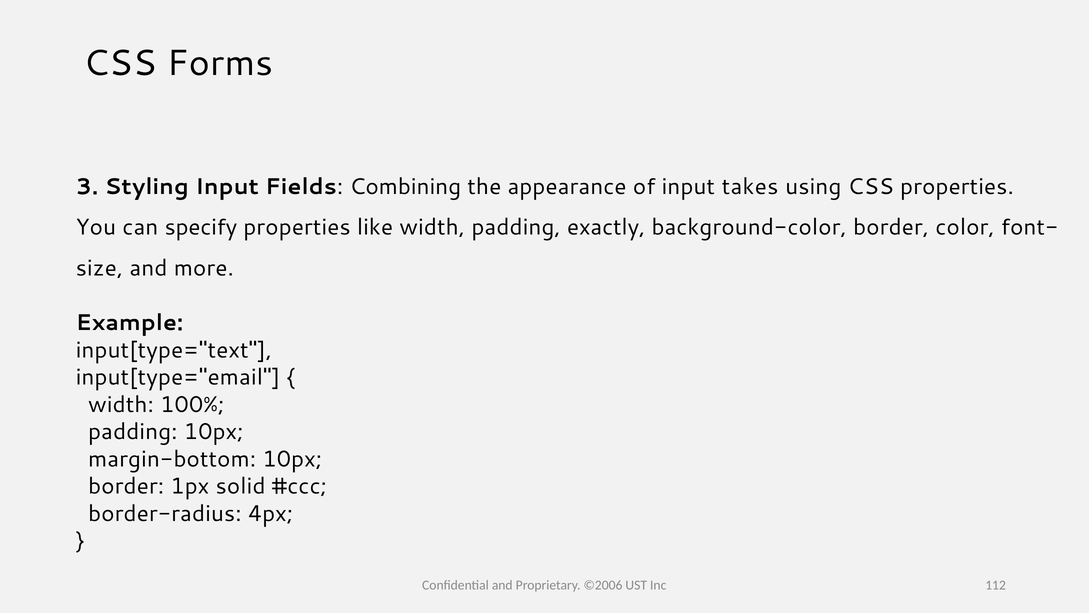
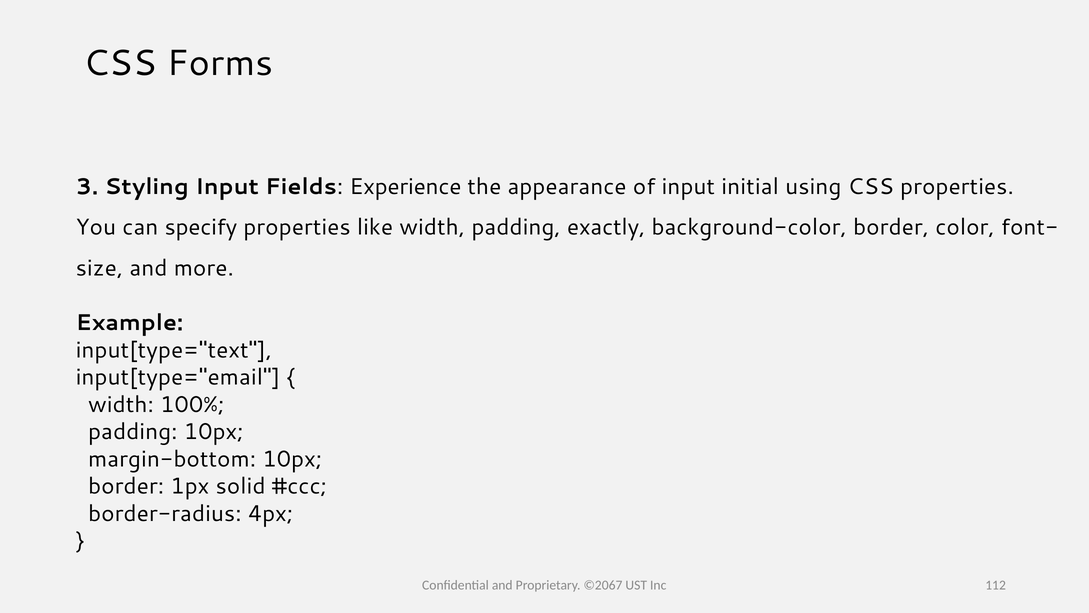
Combining: Combining -> Experience
takes: takes -> initial
©2006: ©2006 -> ©2067
